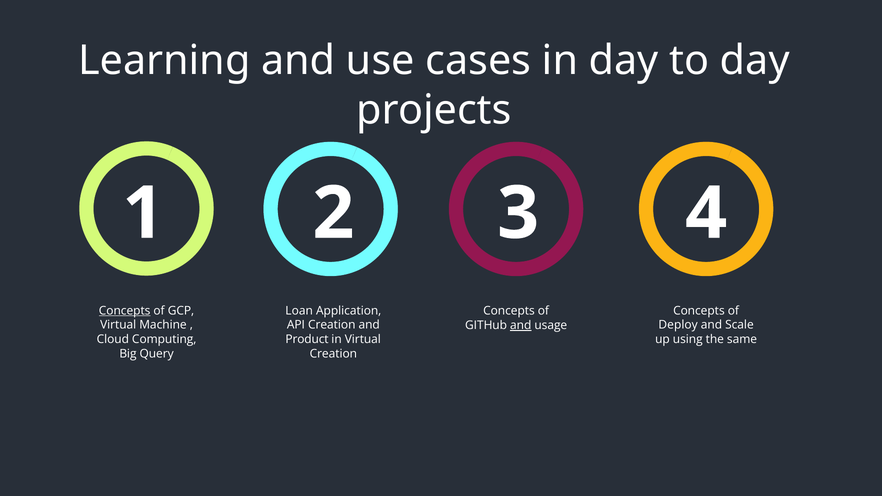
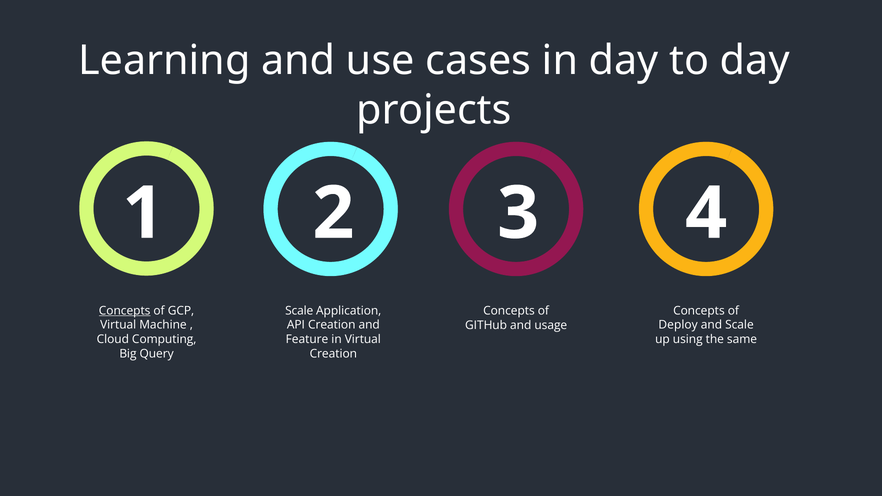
Loan at (299, 311): Loan -> Scale
and at (521, 325) underline: present -> none
Product: Product -> Feature
